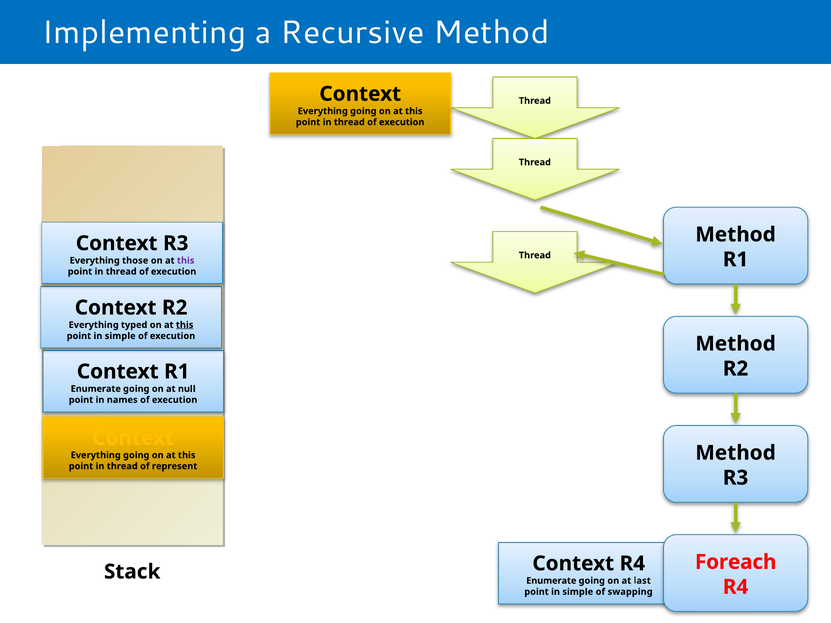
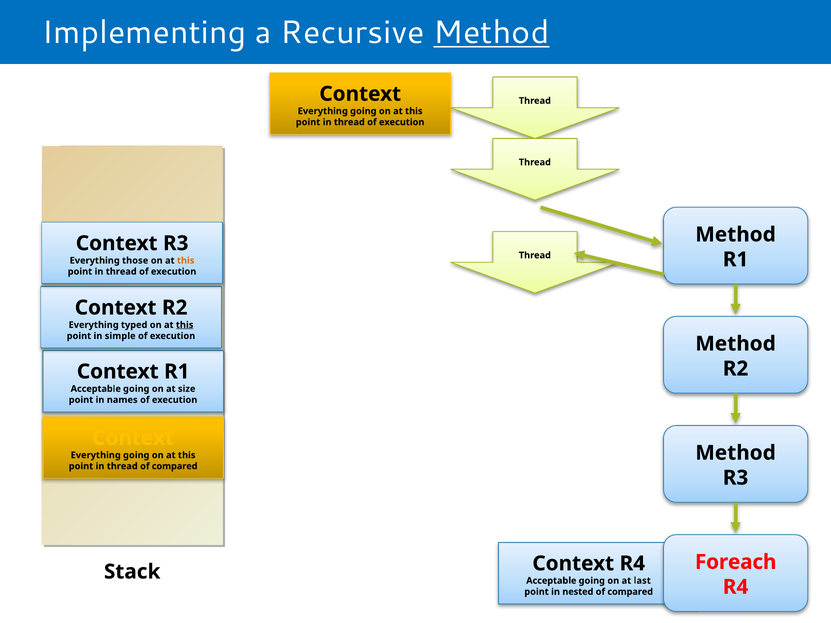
Method at (491, 33) underline: none -> present
this at (186, 261) colour: purple -> orange
Enumerate at (96, 389): Enumerate -> Acceptable
null: null -> size
thread of represent: represent -> compared
Enumerate at (551, 581): Enumerate -> Acceptable
simple at (578, 592): simple -> nested
swapping at (630, 592): swapping -> compared
